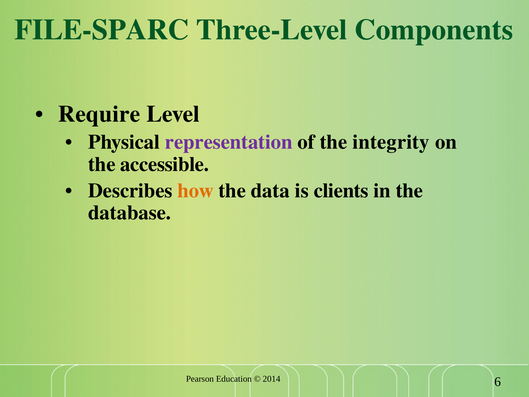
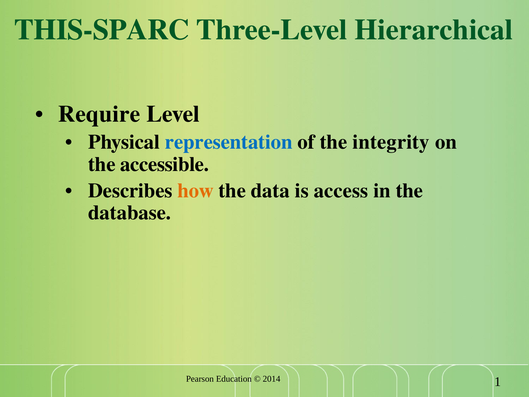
FILE-SPARC: FILE-SPARC -> THIS-SPARC
Components: Components -> Hierarchical
representation colour: purple -> blue
clients: clients -> access
6: 6 -> 1
